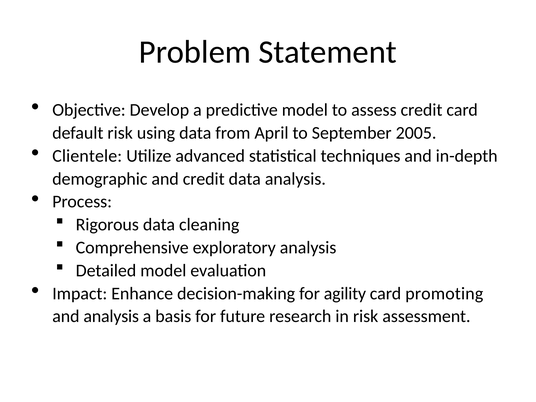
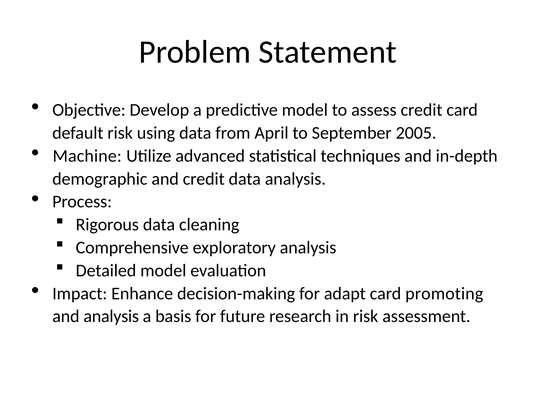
Clientele: Clientele -> Machine
agility: agility -> adapt
